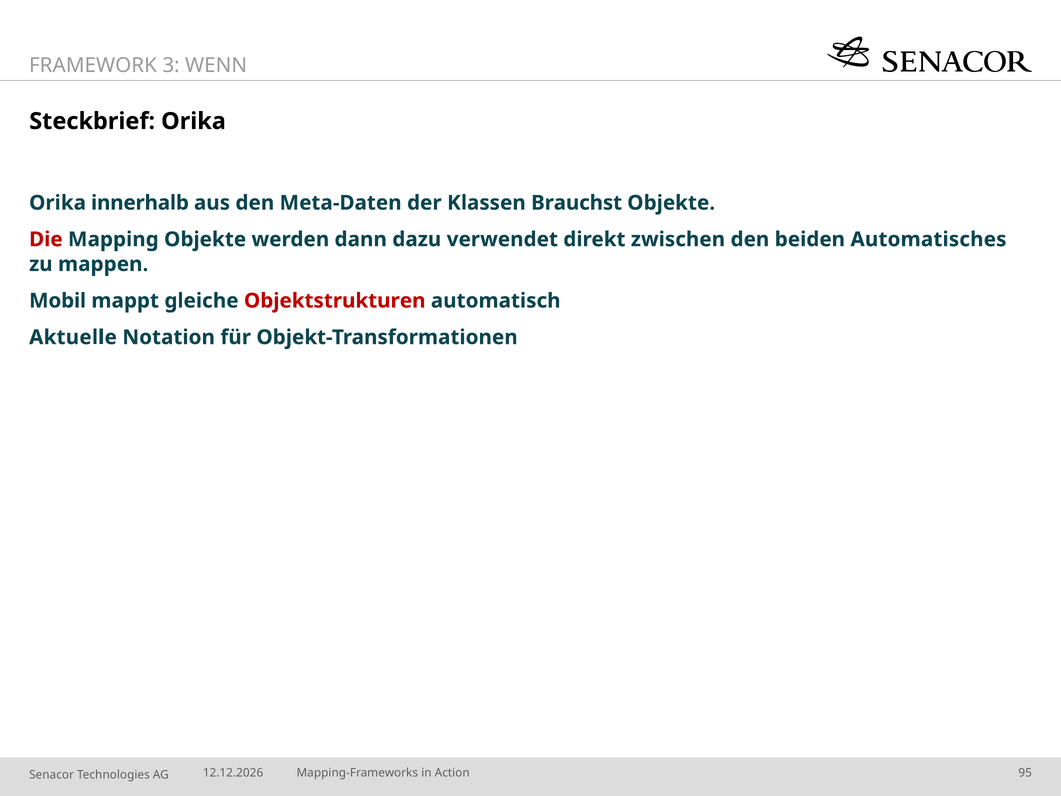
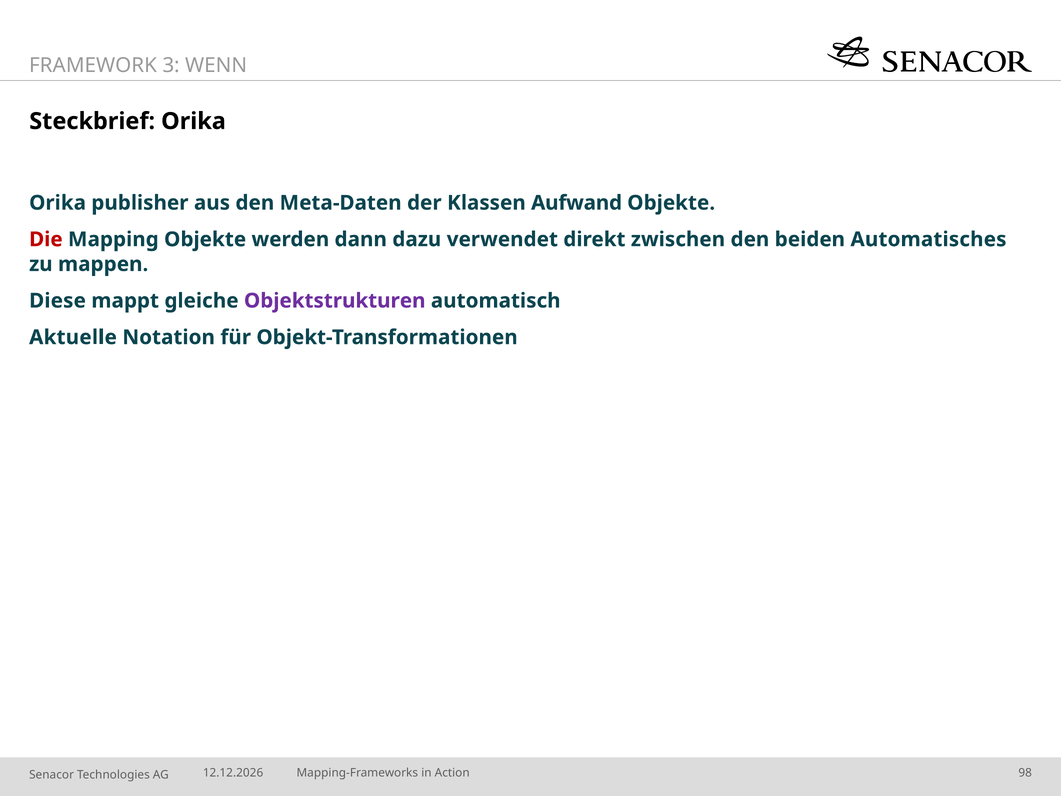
innerhalb: innerhalb -> publisher
Brauchst: Brauchst -> Aufwand
Mobil: Mobil -> Diese
Objektstrukturen colour: red -> purple
95: 95 -> 98
